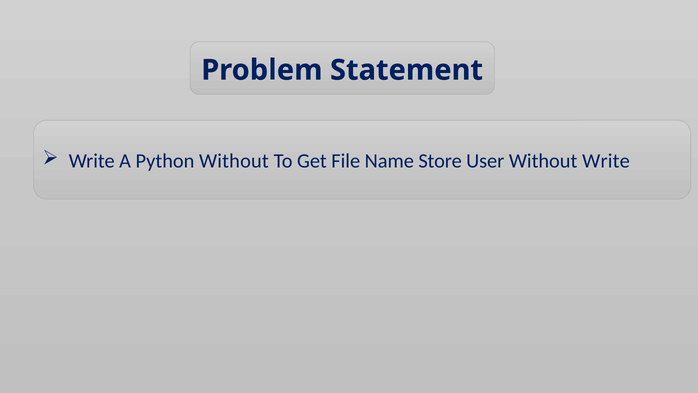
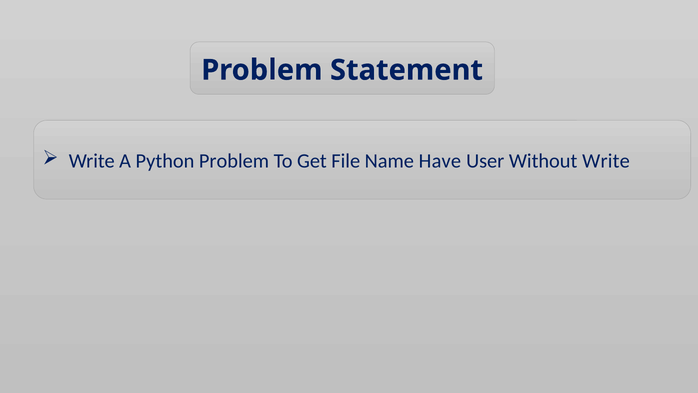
Python Without: Without -> Problem
Store: Store -> Have
